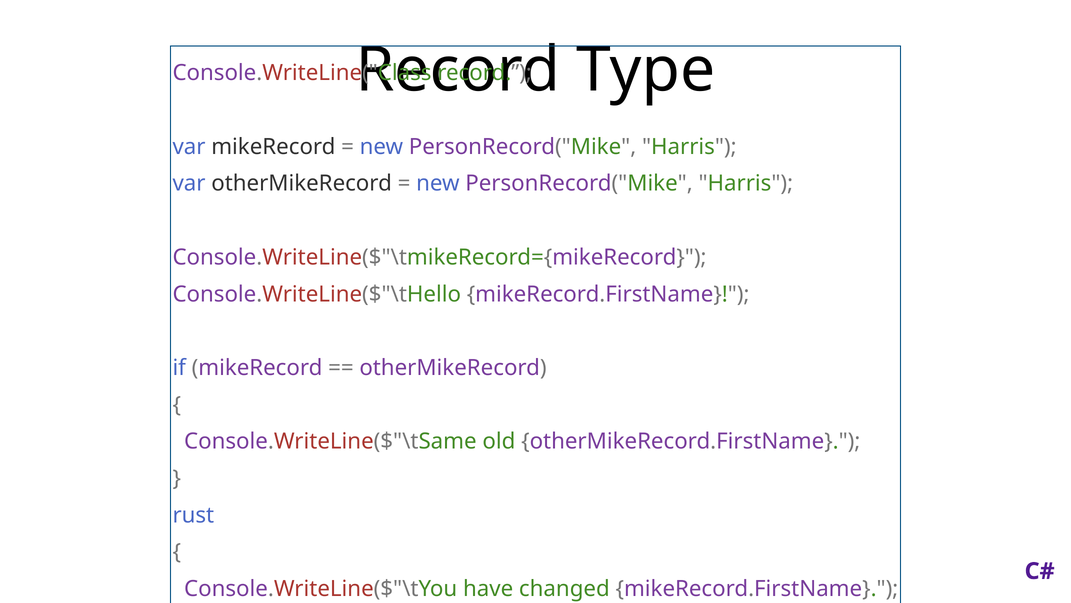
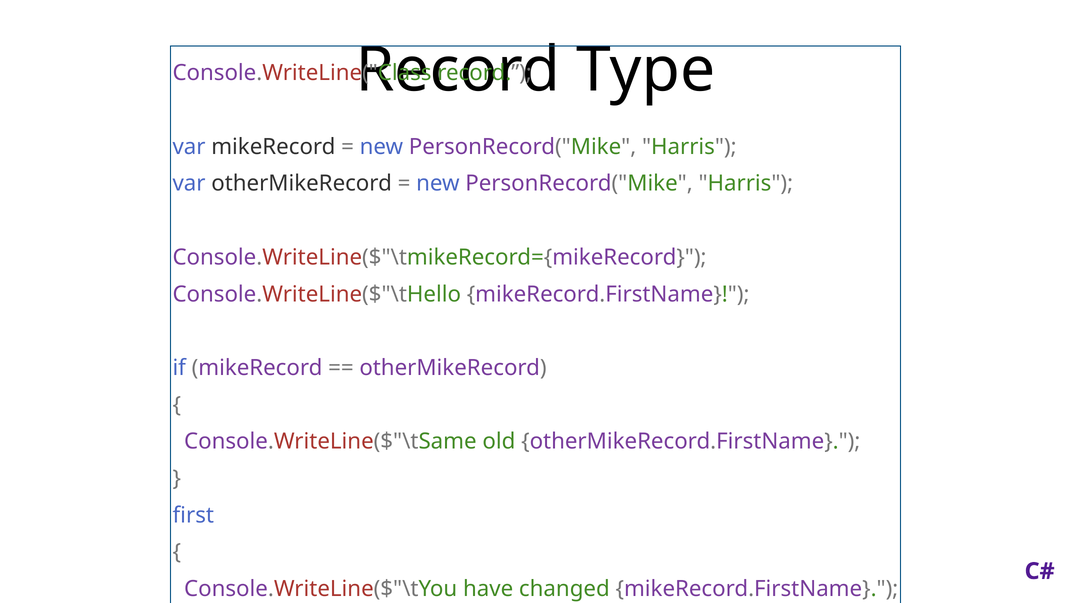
rust: rust -> first
